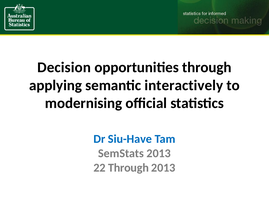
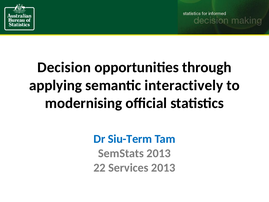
Siu-Have: Siu-Have -> Siu-Term
22 Through: Through -> Services
